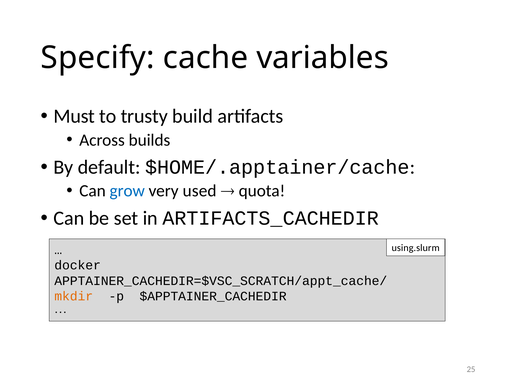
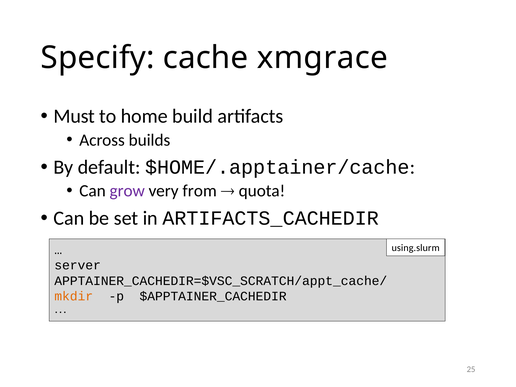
variables: variables -> xmgrace
trusty: trusty -> home
grow colour: blue -> purple
used: used -> from
docker: docker -> server
